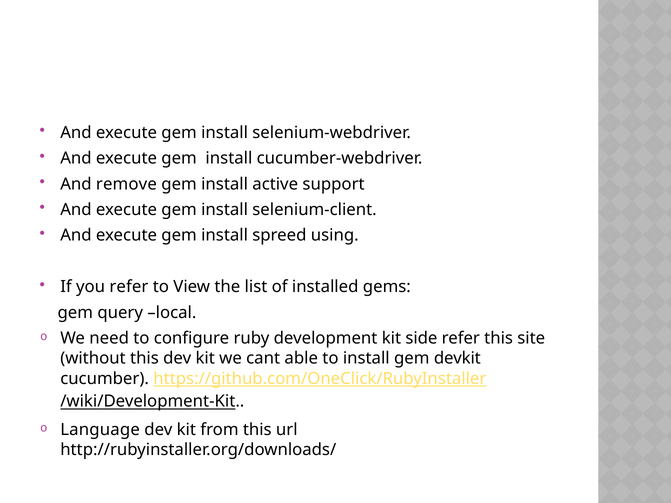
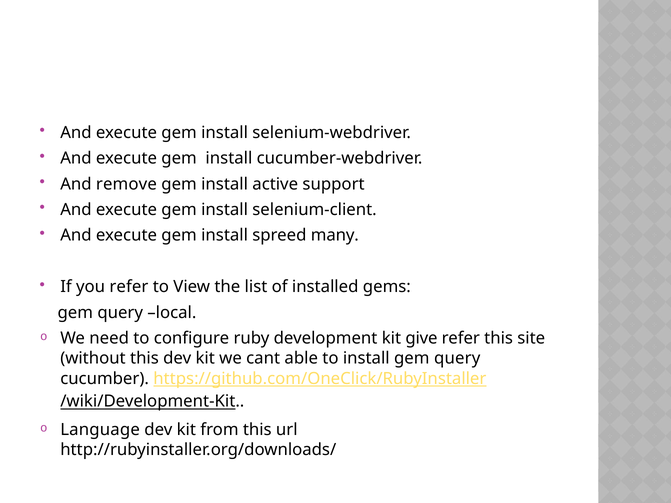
using: using -> many
side: side -> give
install gem devkit: devkit -> query
